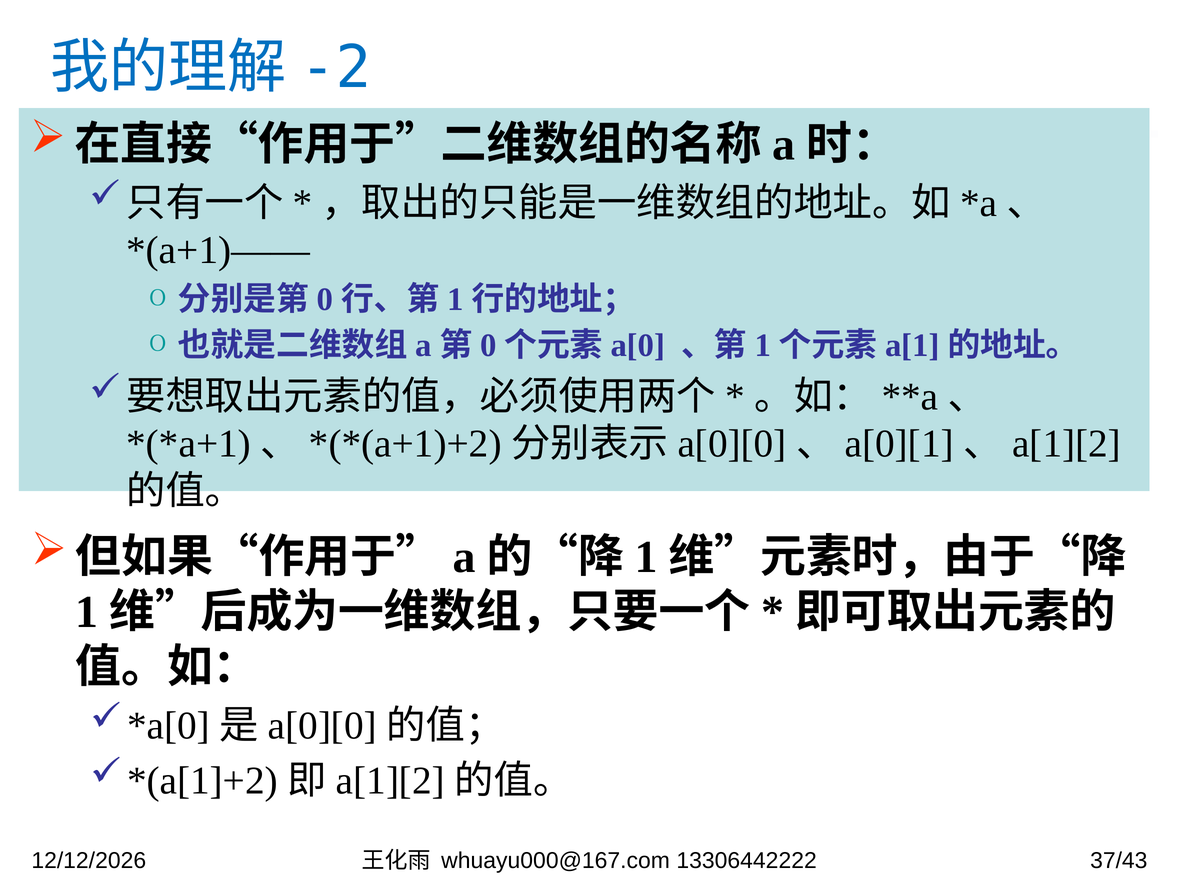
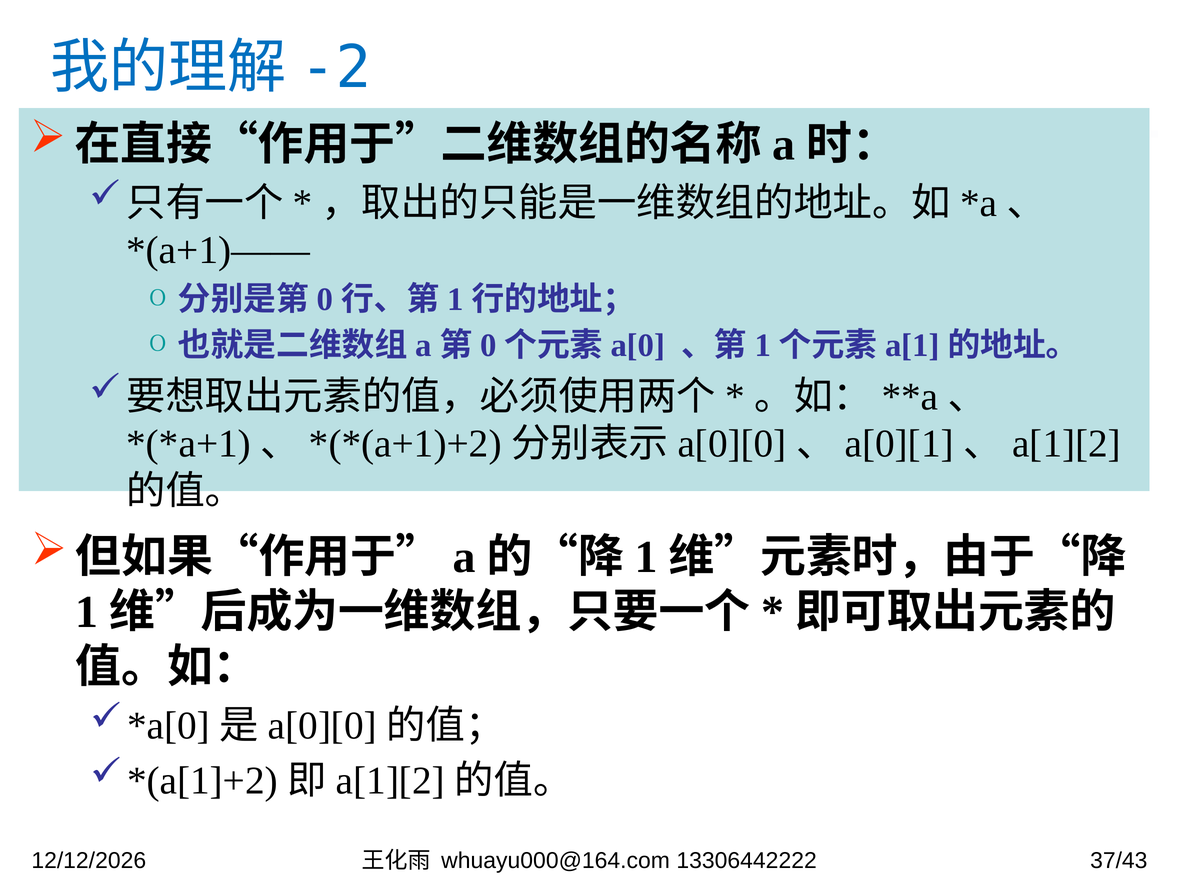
whuayu000@167.com: whuayu000@167.com -> whuayu000@164.com
